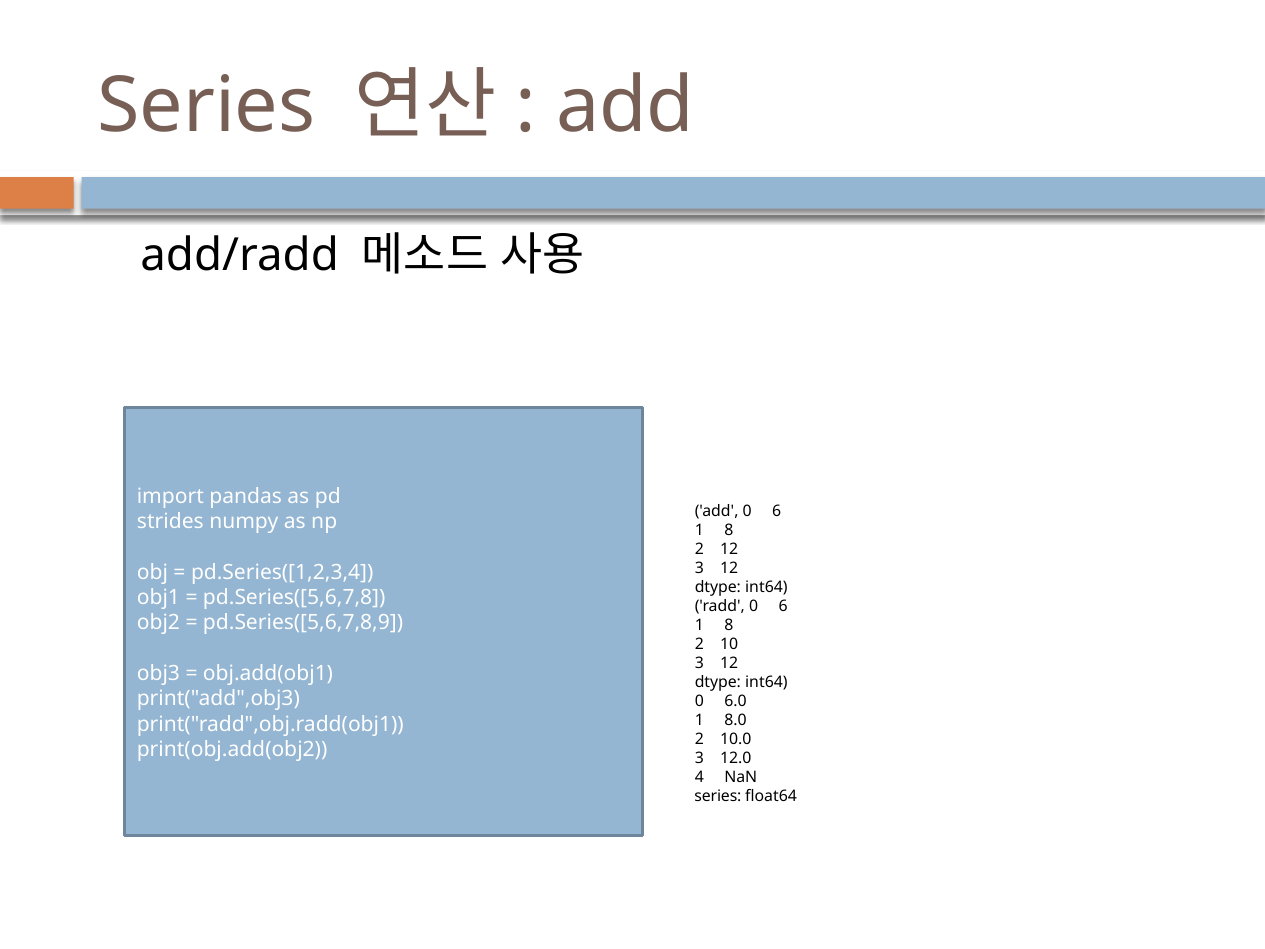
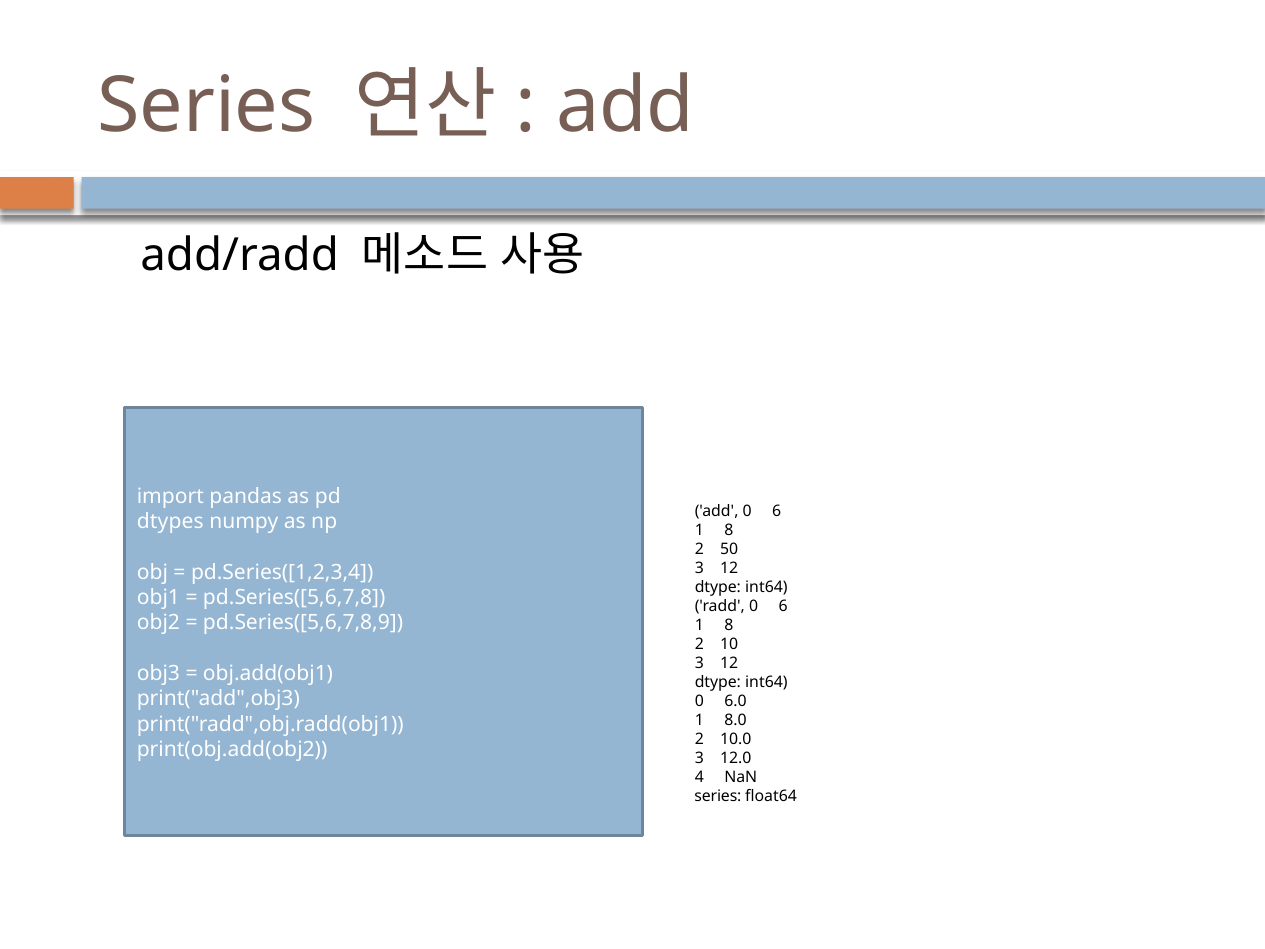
strides: strides -> dtypes
2 12: 12 -> 50
